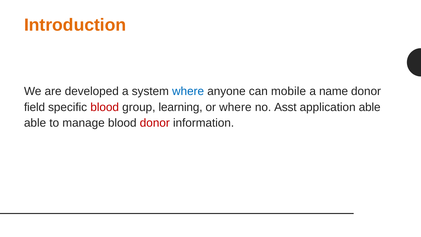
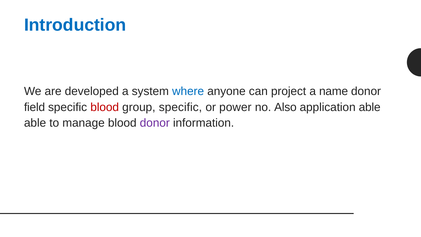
Introduction colour: orange -> blue
mobile: mobile -> project
group learning: learning -> specific
or where: where -> power
Asst: Asst -> Also
donor at (155, 123) colour: red -> purple
